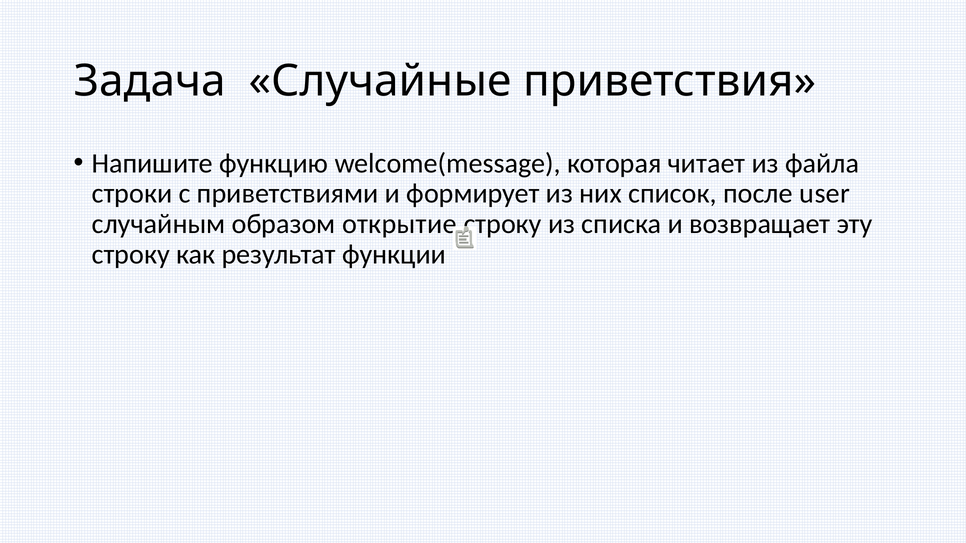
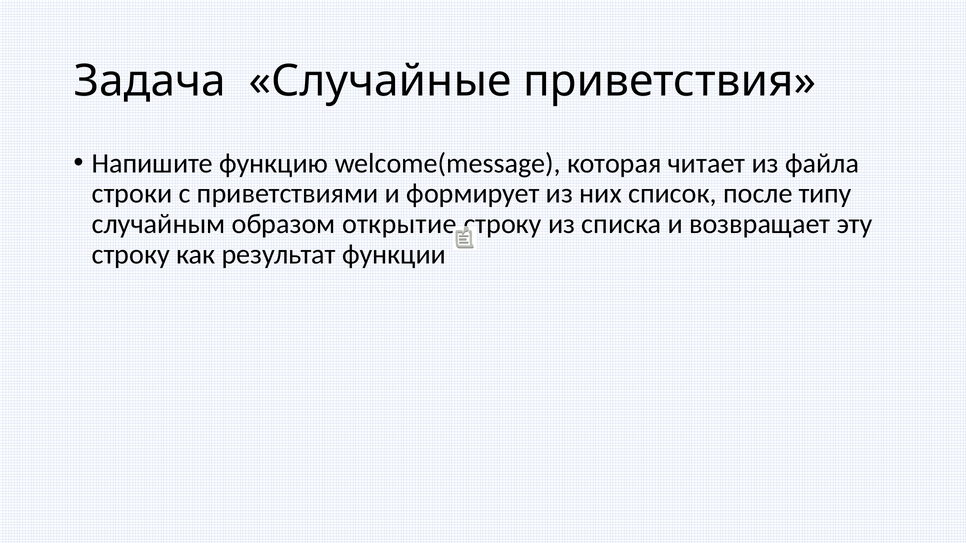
user: user -> типу
